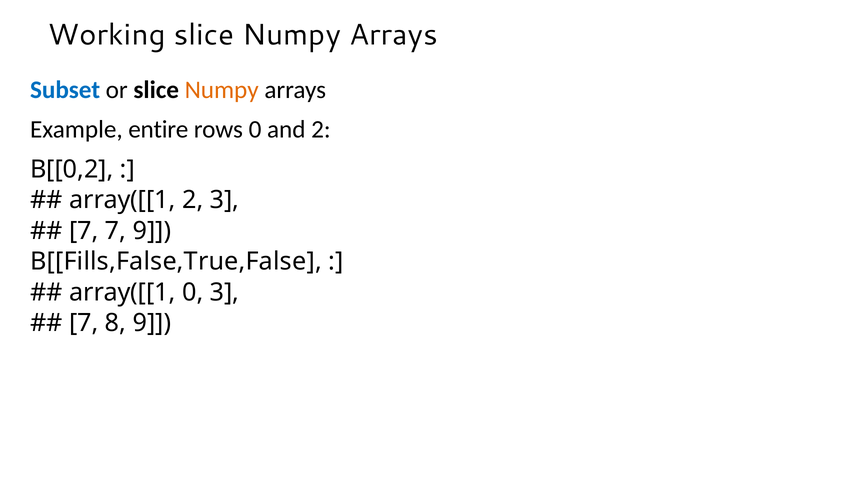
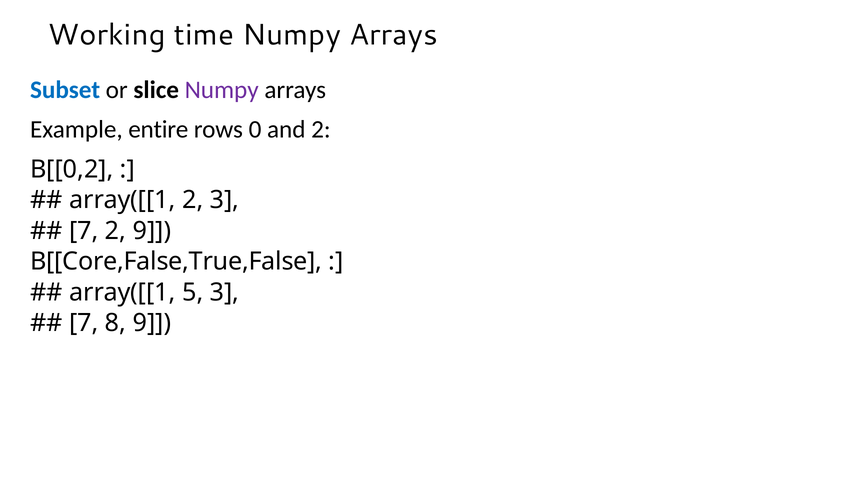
Working slice: slice -> time
Numpy at (222, 90) colour: orange -> purple
7 7: 7 -> 2
B[[Fills,False,True,False: B[[Fills,False,True,False -> B[[Core,False,True,False
array([[1 0: 0 -> 5
